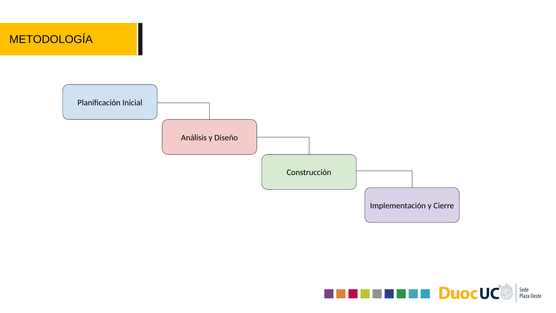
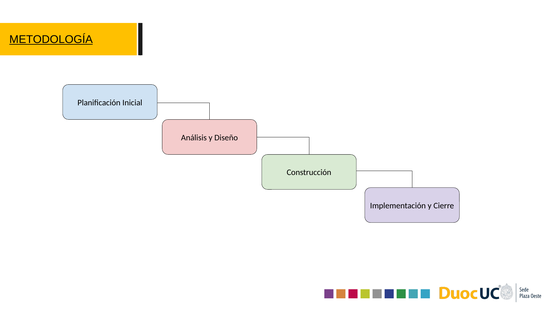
METODOLOGÍA underline: none -> present
